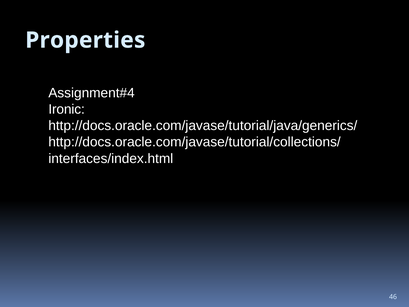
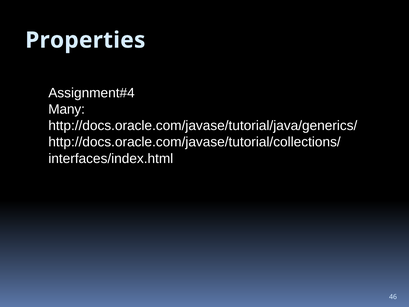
Ironic: Ironic -> Many
